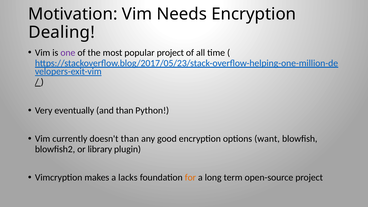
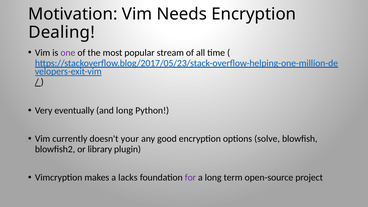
popular project: project -> stream
and than: than -> long
doesn't than: than -> your
want: want -> solve
for colour: orange -> purple
